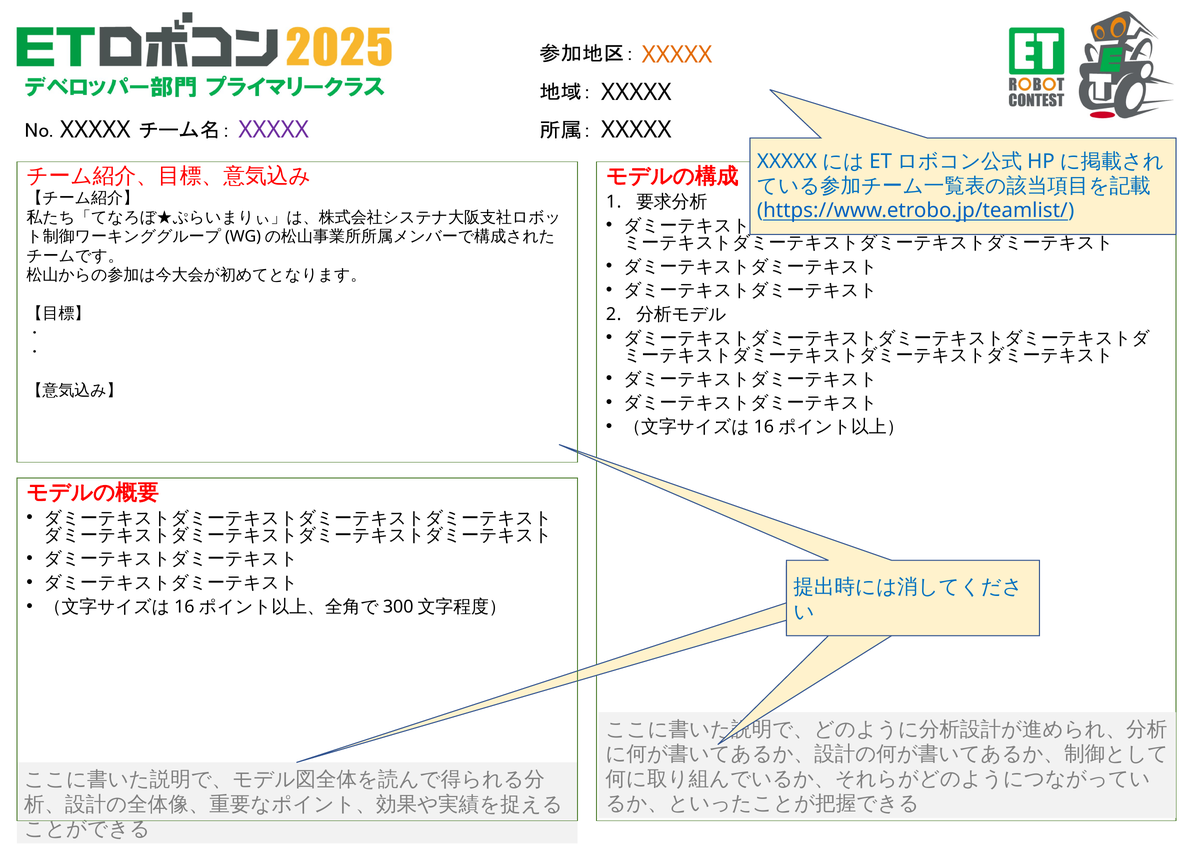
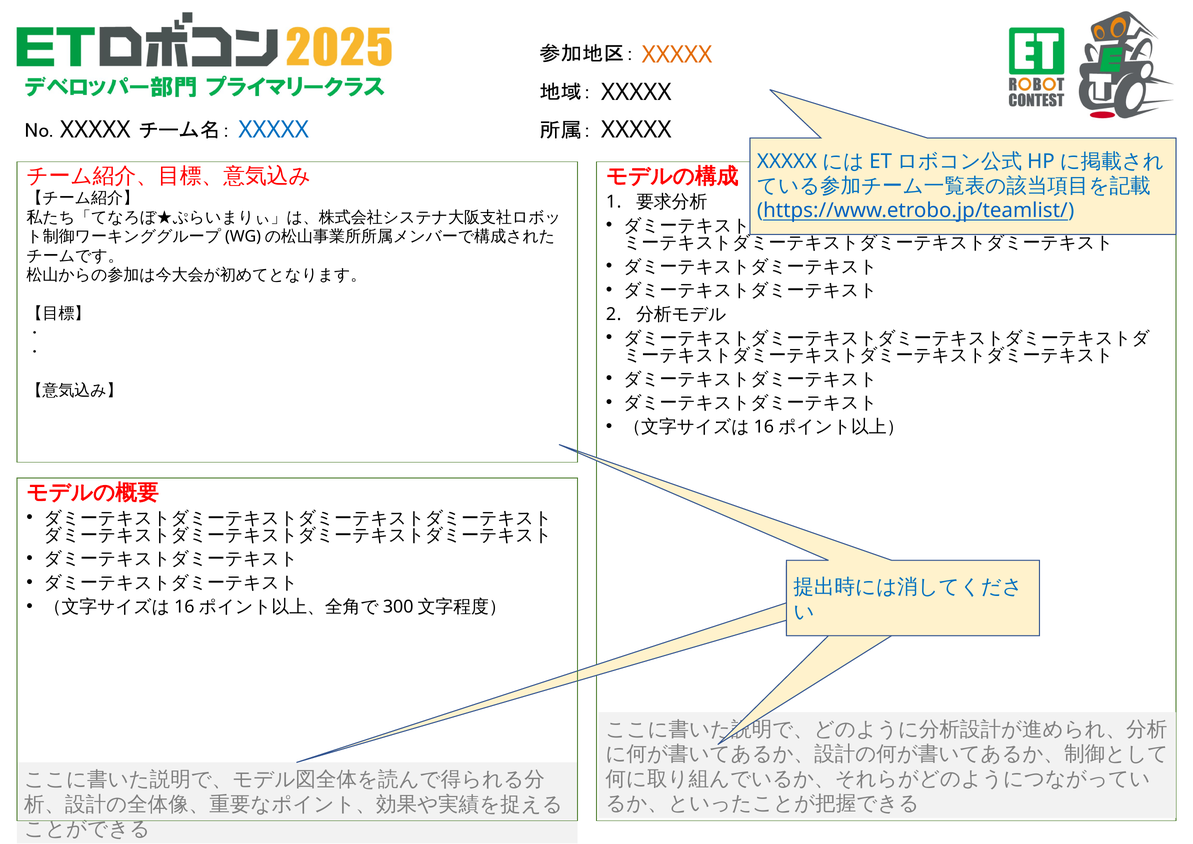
XXXXX at (274, 130) colour: purple -> blue
